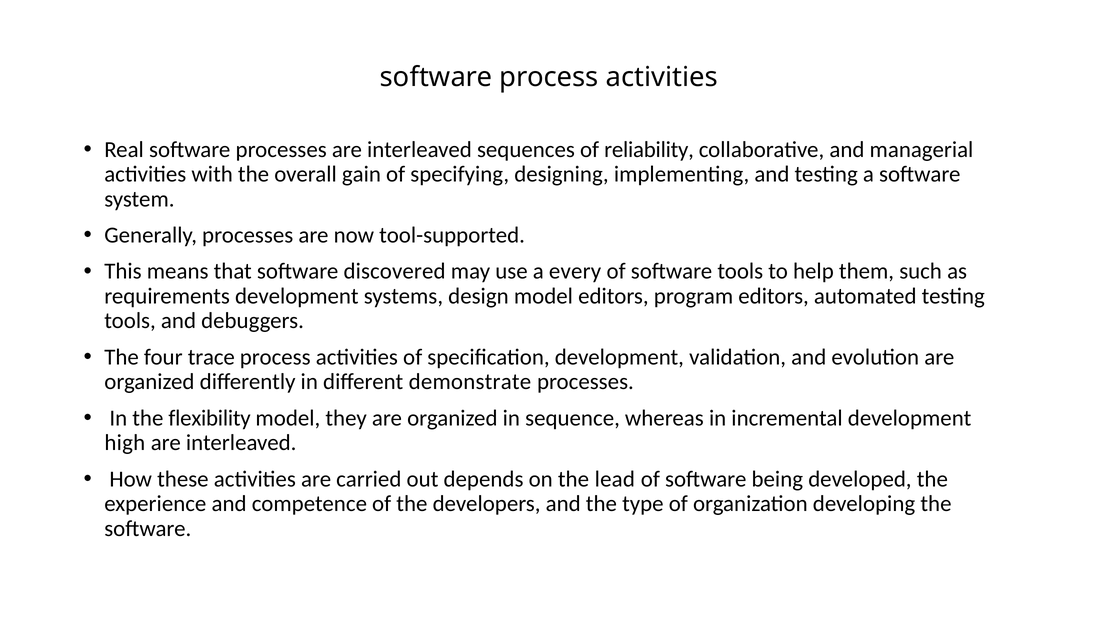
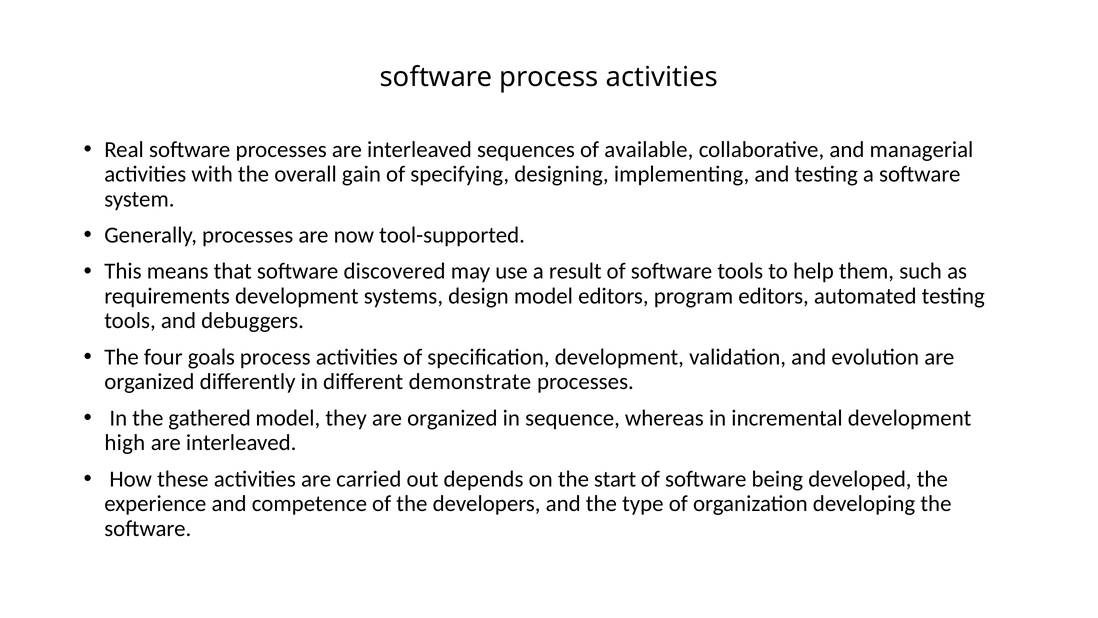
reliability: reliability -> available
every: every -> result
trace: trace -> goals
flexibility: flexibility -> gathered
lead: lead -> start
